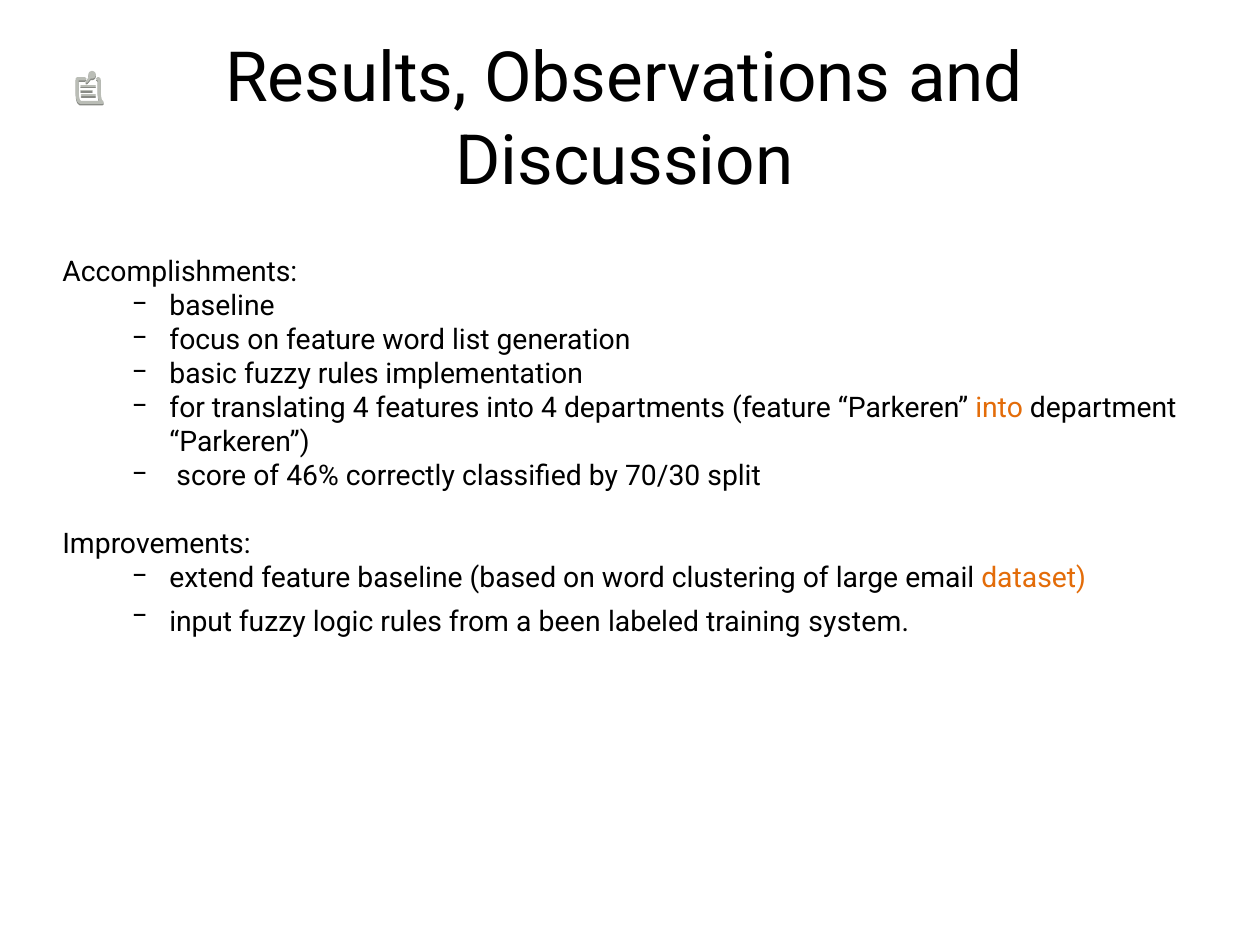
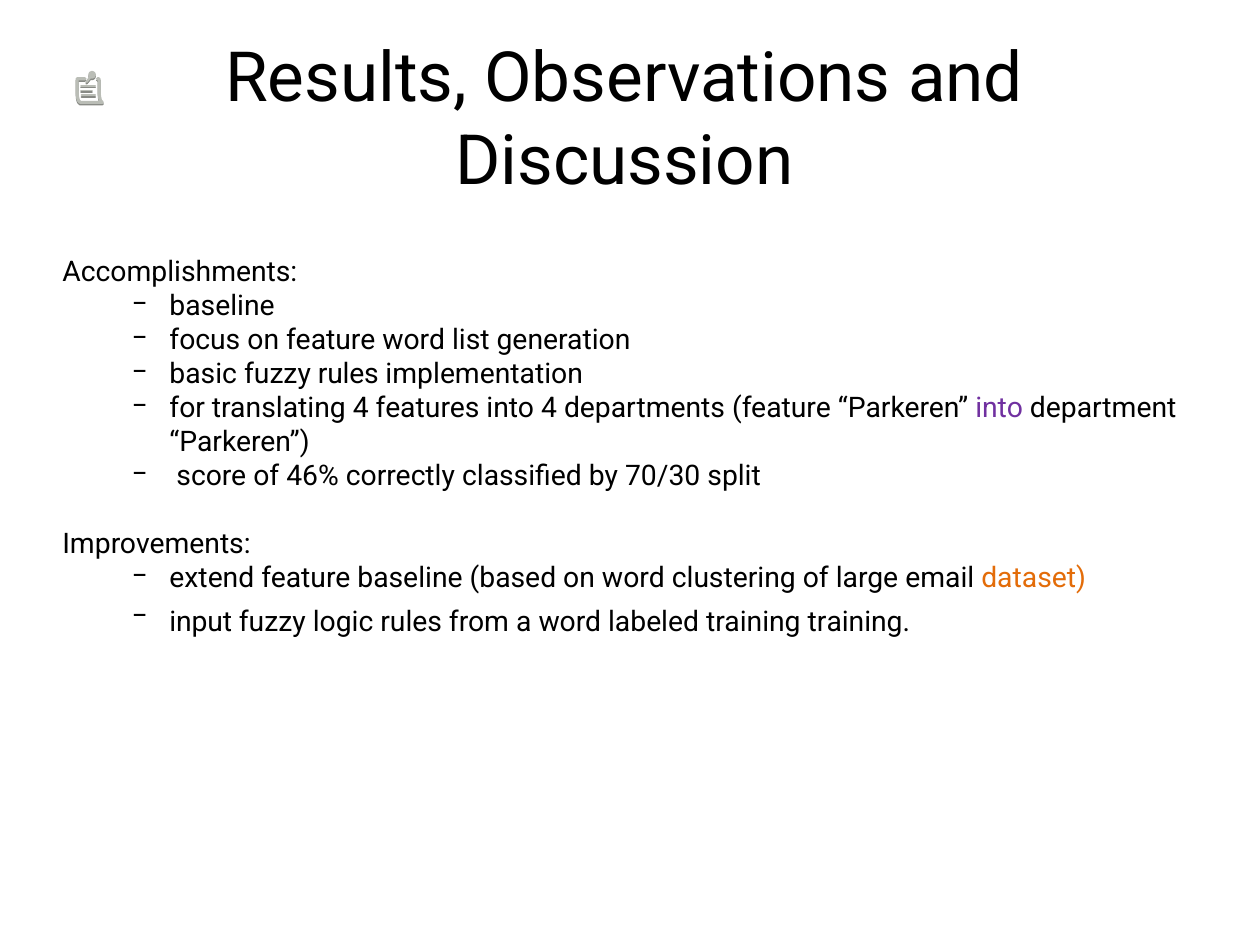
into at (999, 408) colour: orange -> purple
a been: been -> word
training system: system -> training
